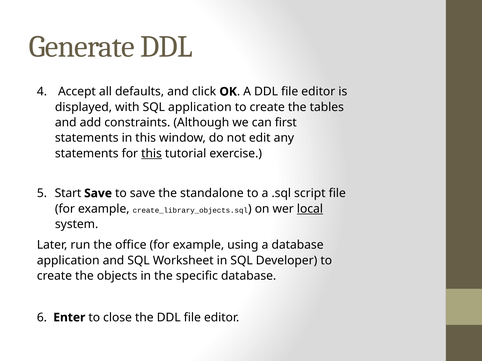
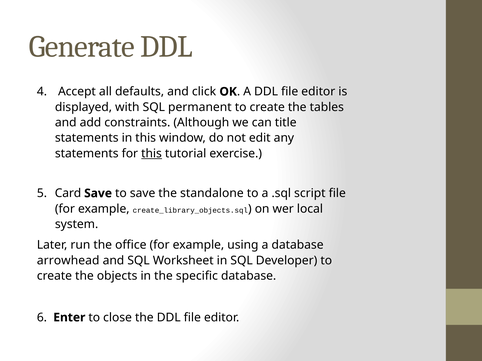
SQL application: application -> permanent
first: first -> title
Start: Start -> Card
local underline: present -> none
application at (68, 261): application -> arrowhead
